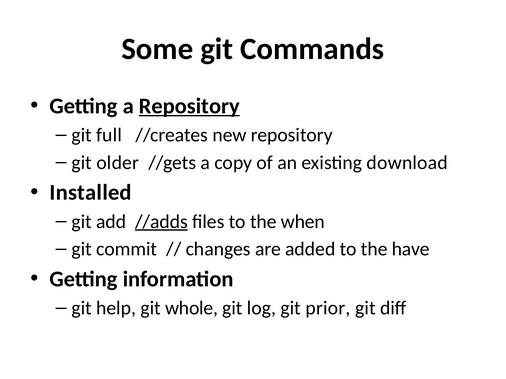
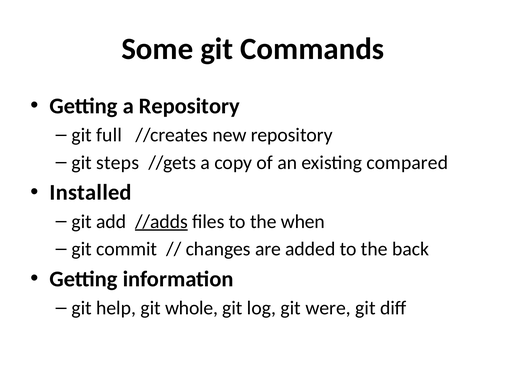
Repository at (189, 106) underline: present -> none
older: older -> steps
download: download -> compared
have: have -> back
prior: prior -> were
